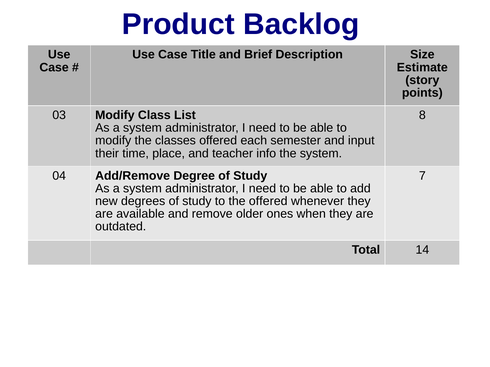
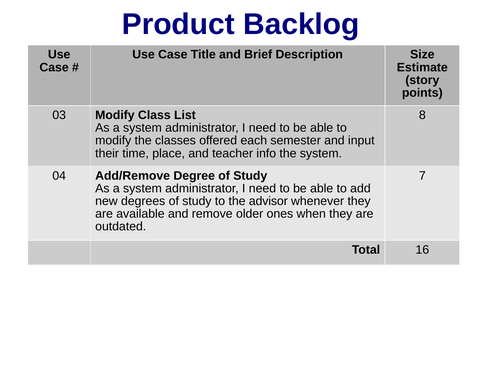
the offered: offered -> advisor
14: 14 -> 16
